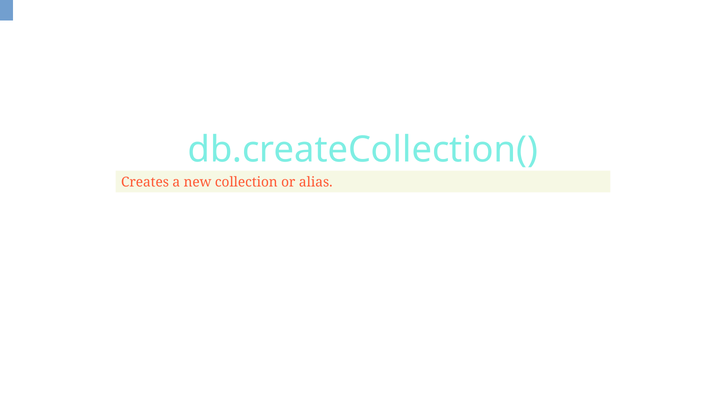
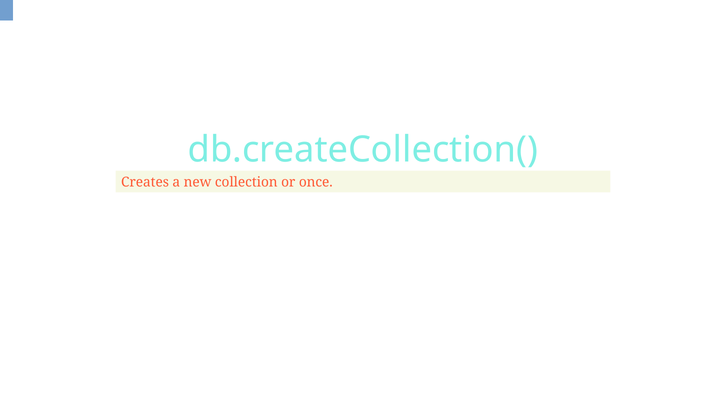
alias: alias -> once
